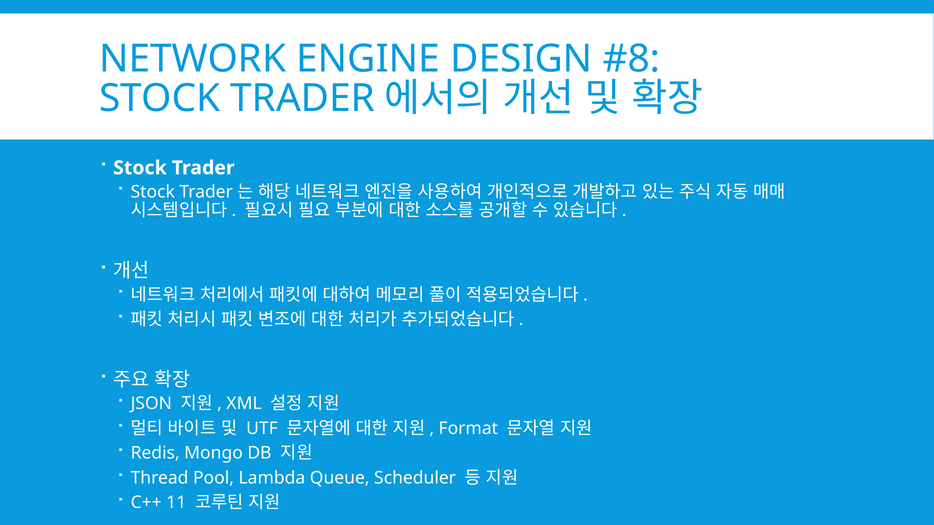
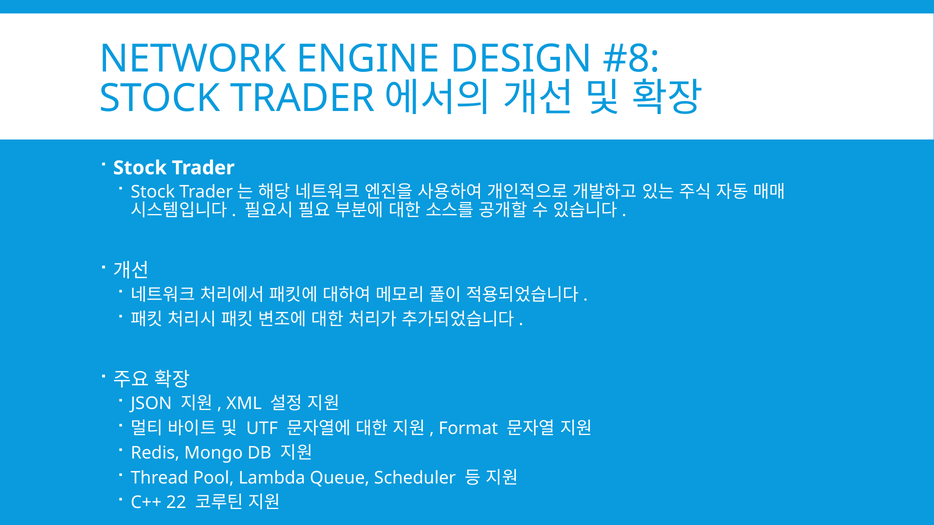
11: 11 -> 22
